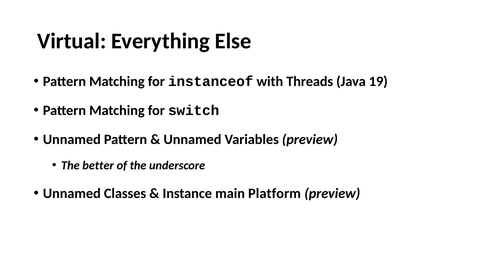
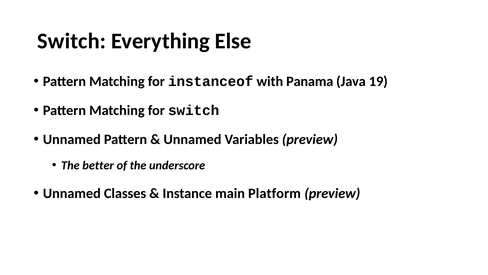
Virtual at (72, 41): Virtual -> Switch
Threads: Threads -> Panama
